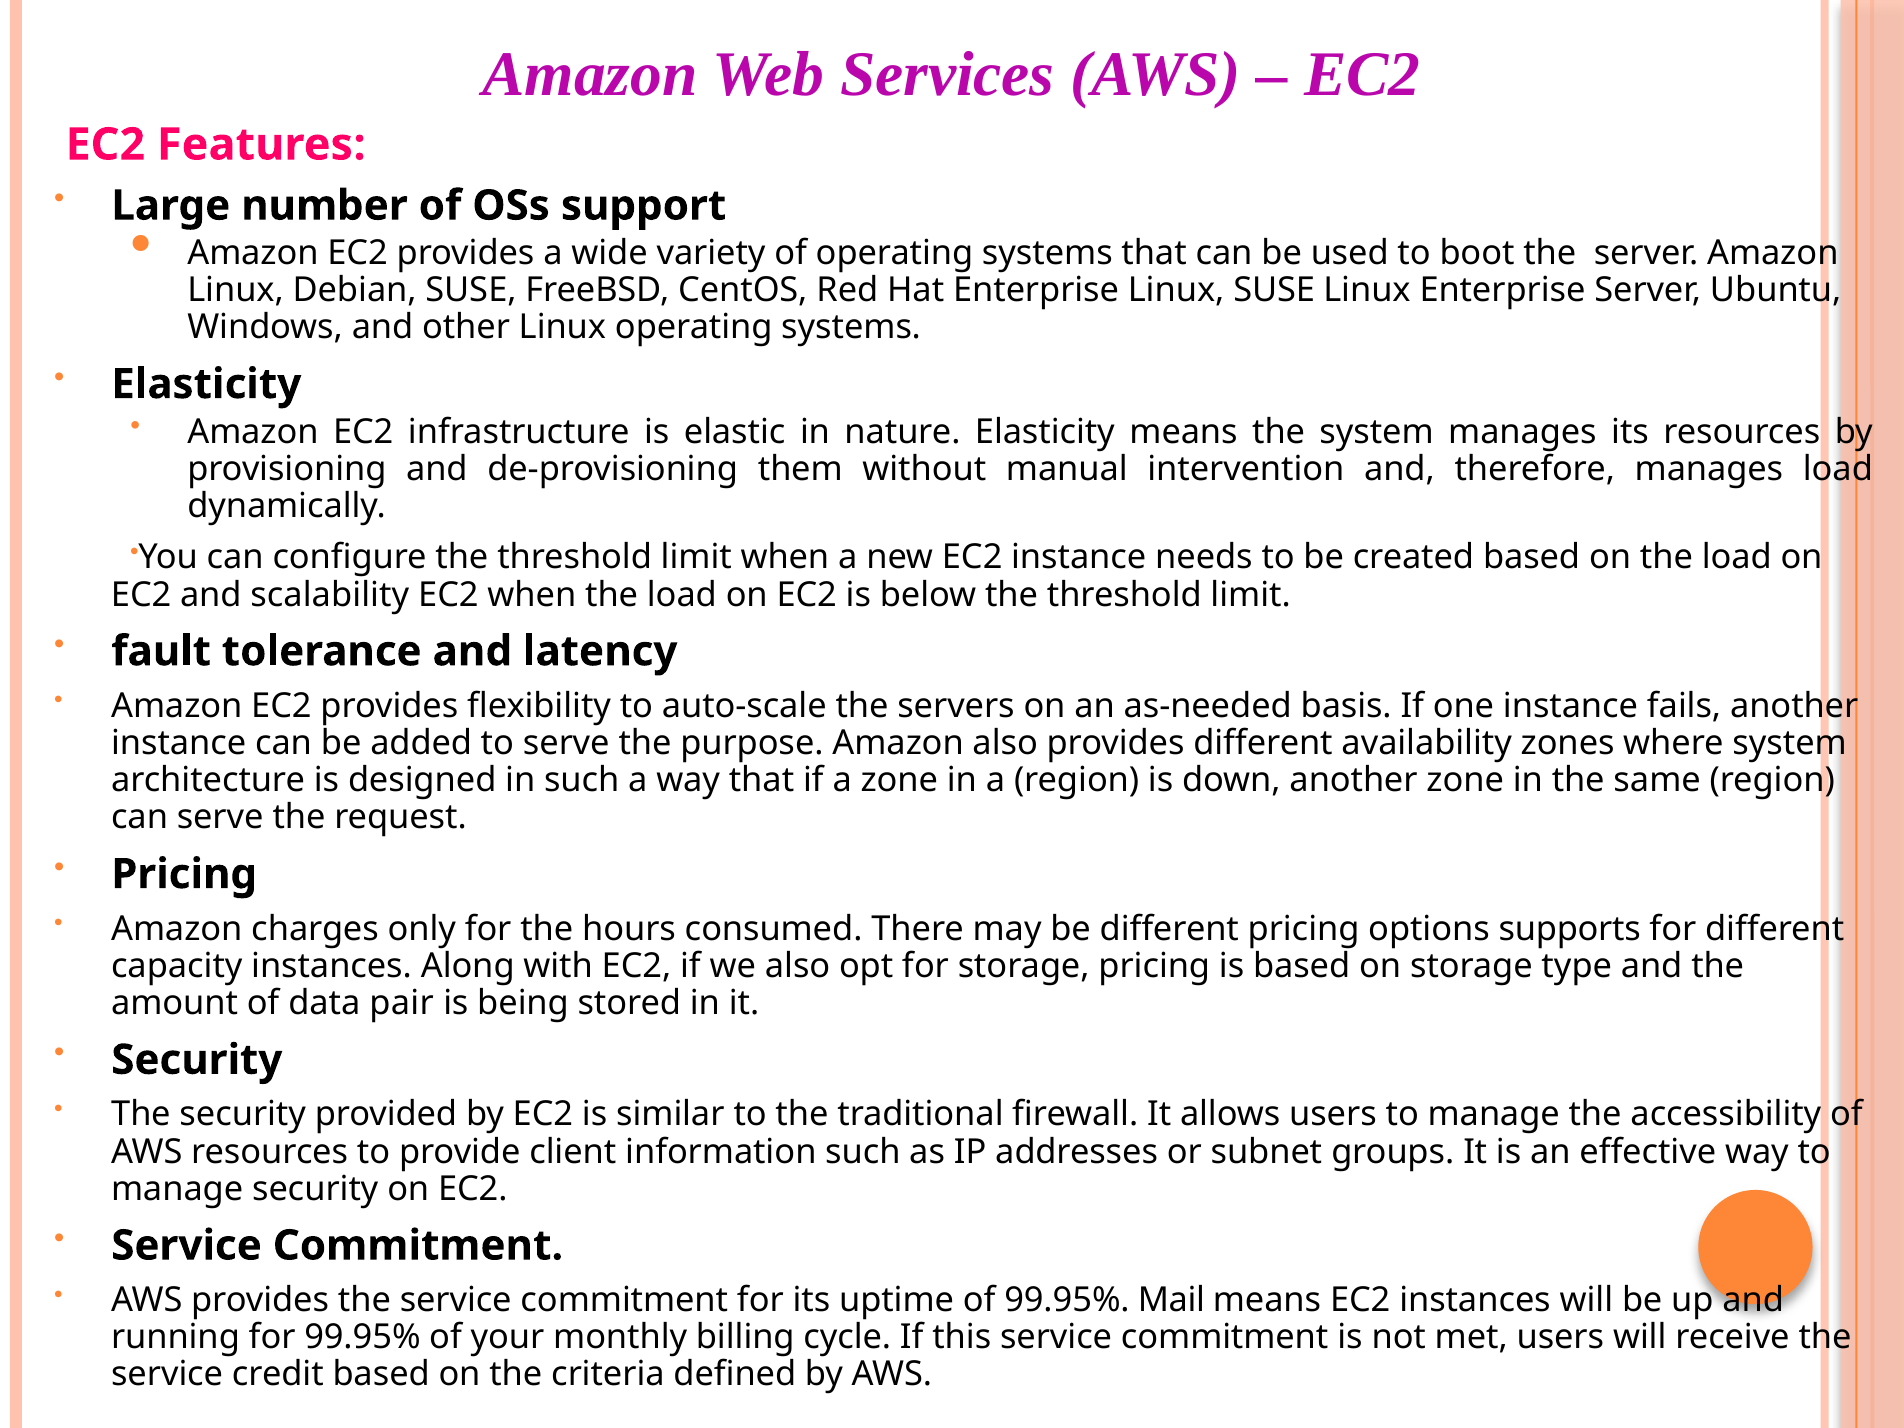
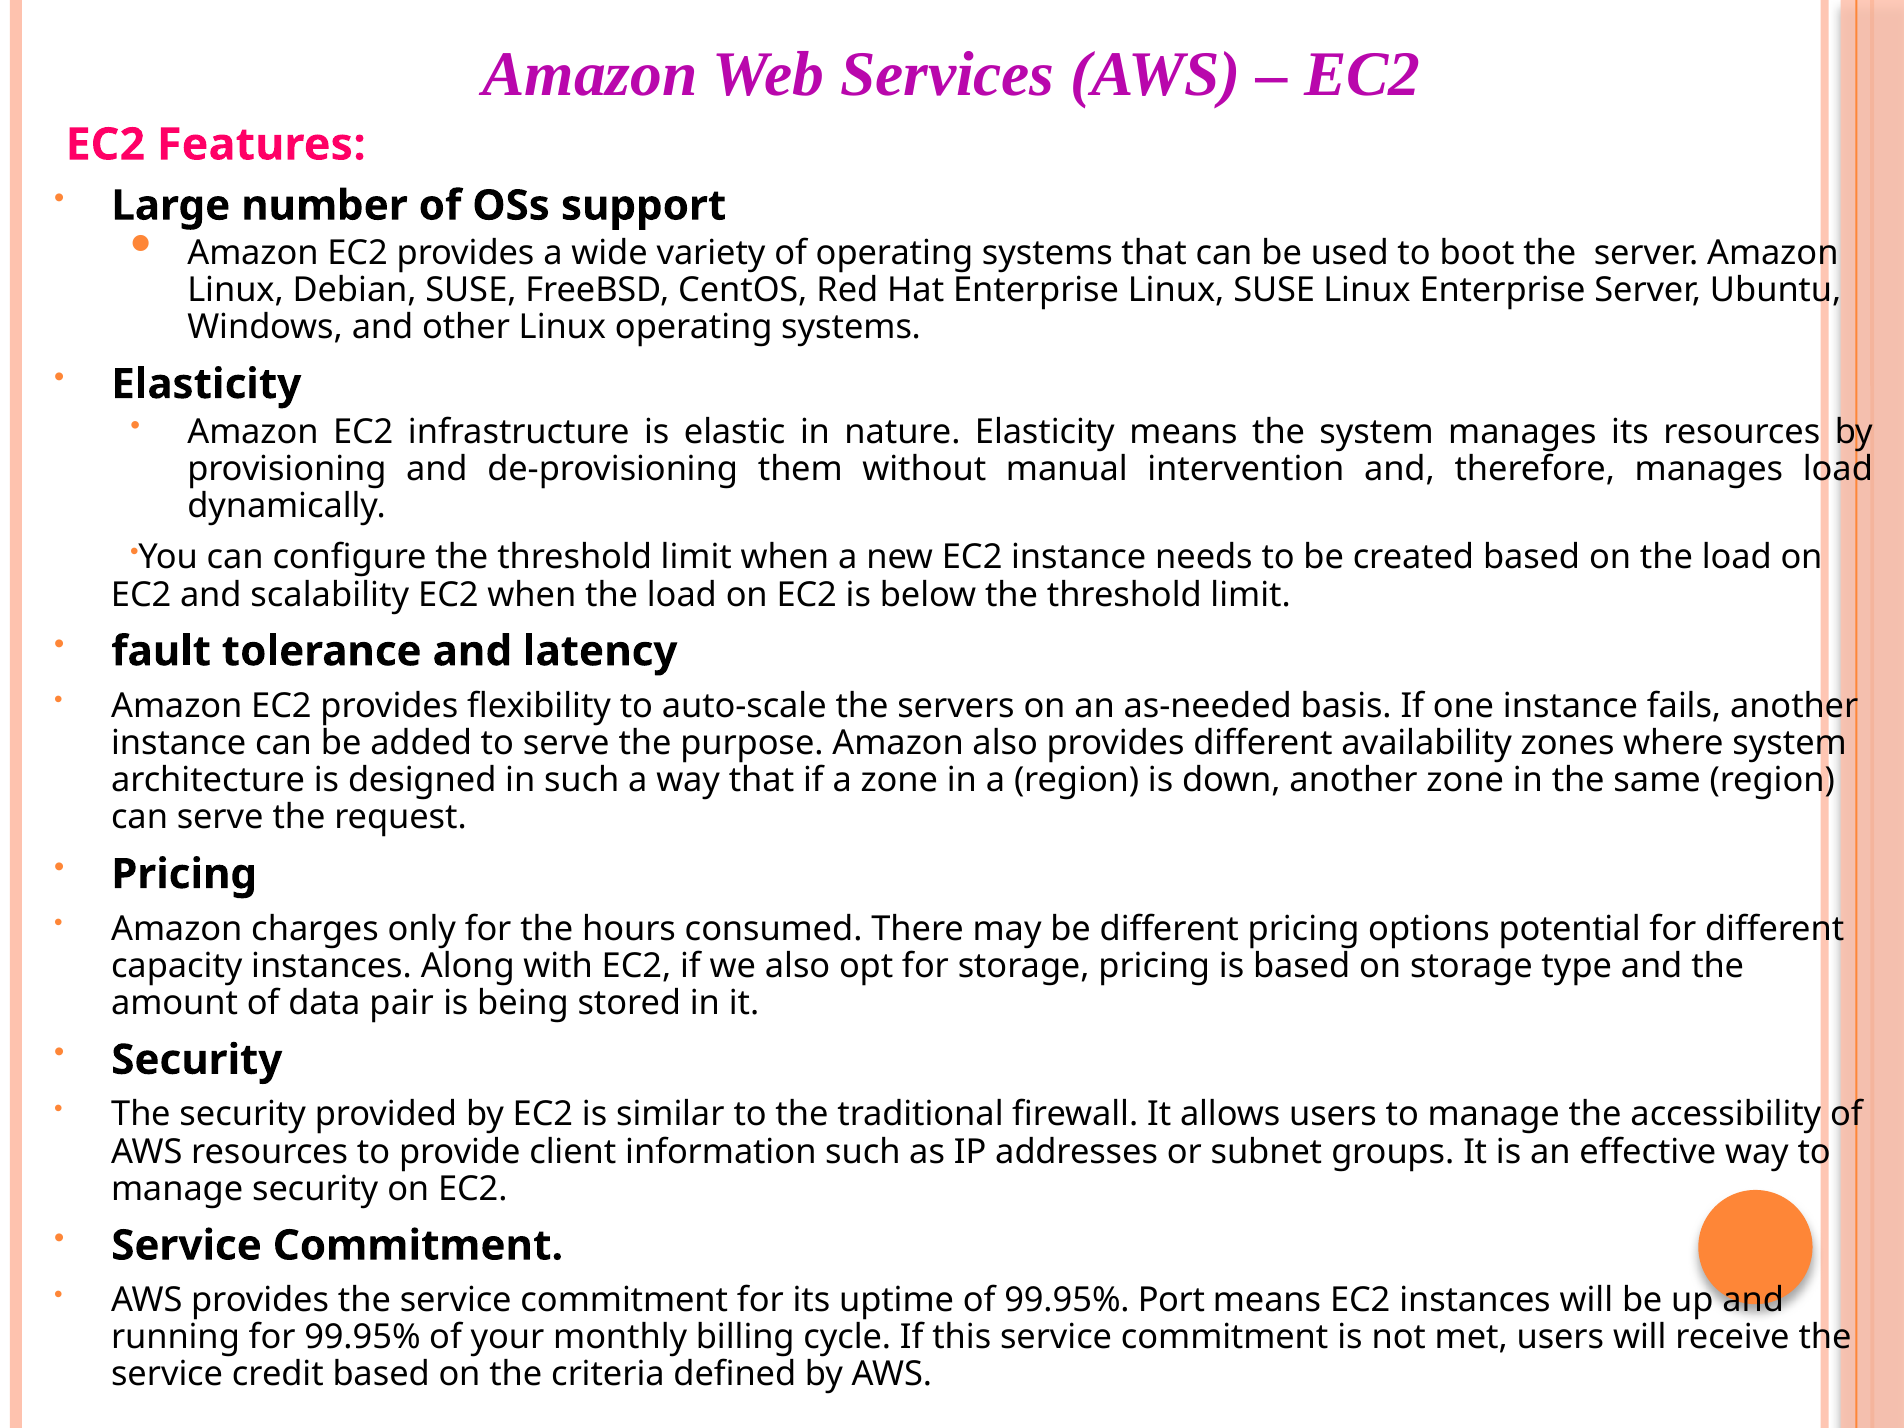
supports: supports -> potential
Mail: Mail -> Port
